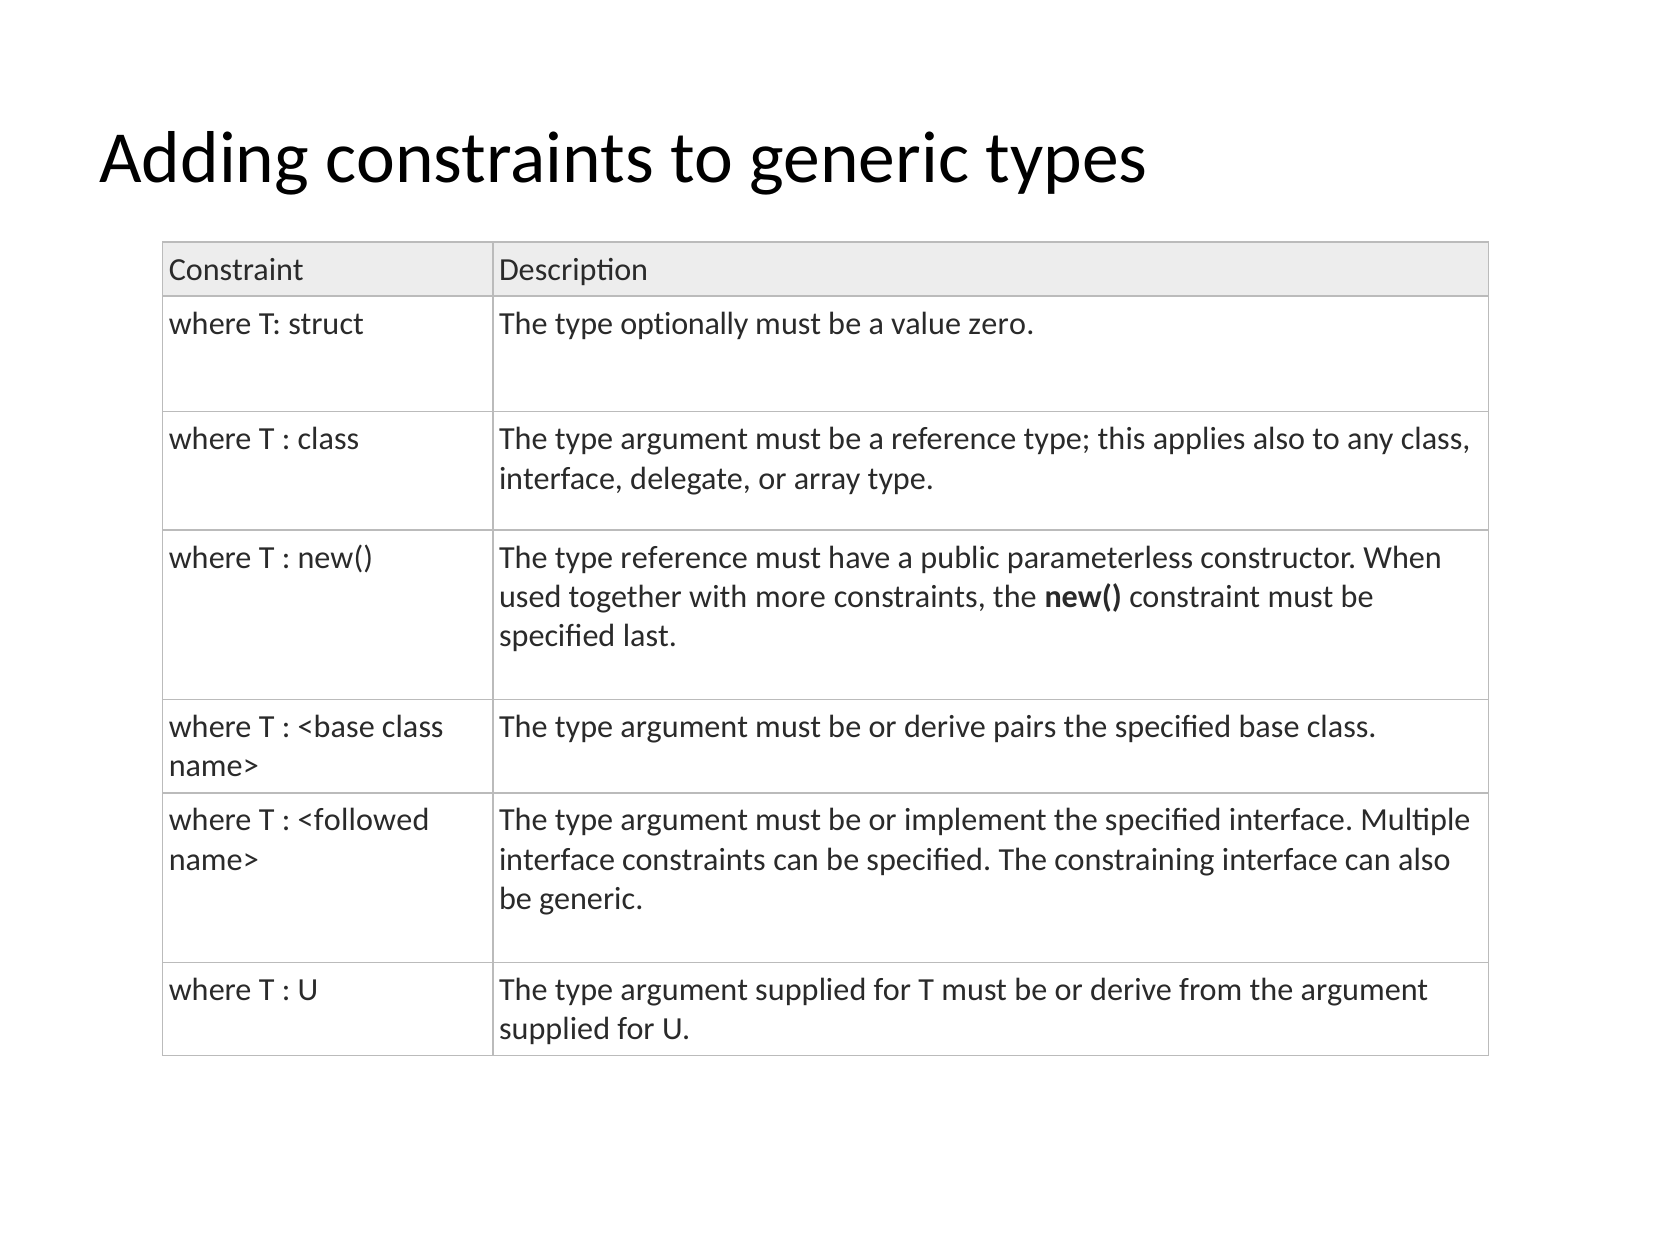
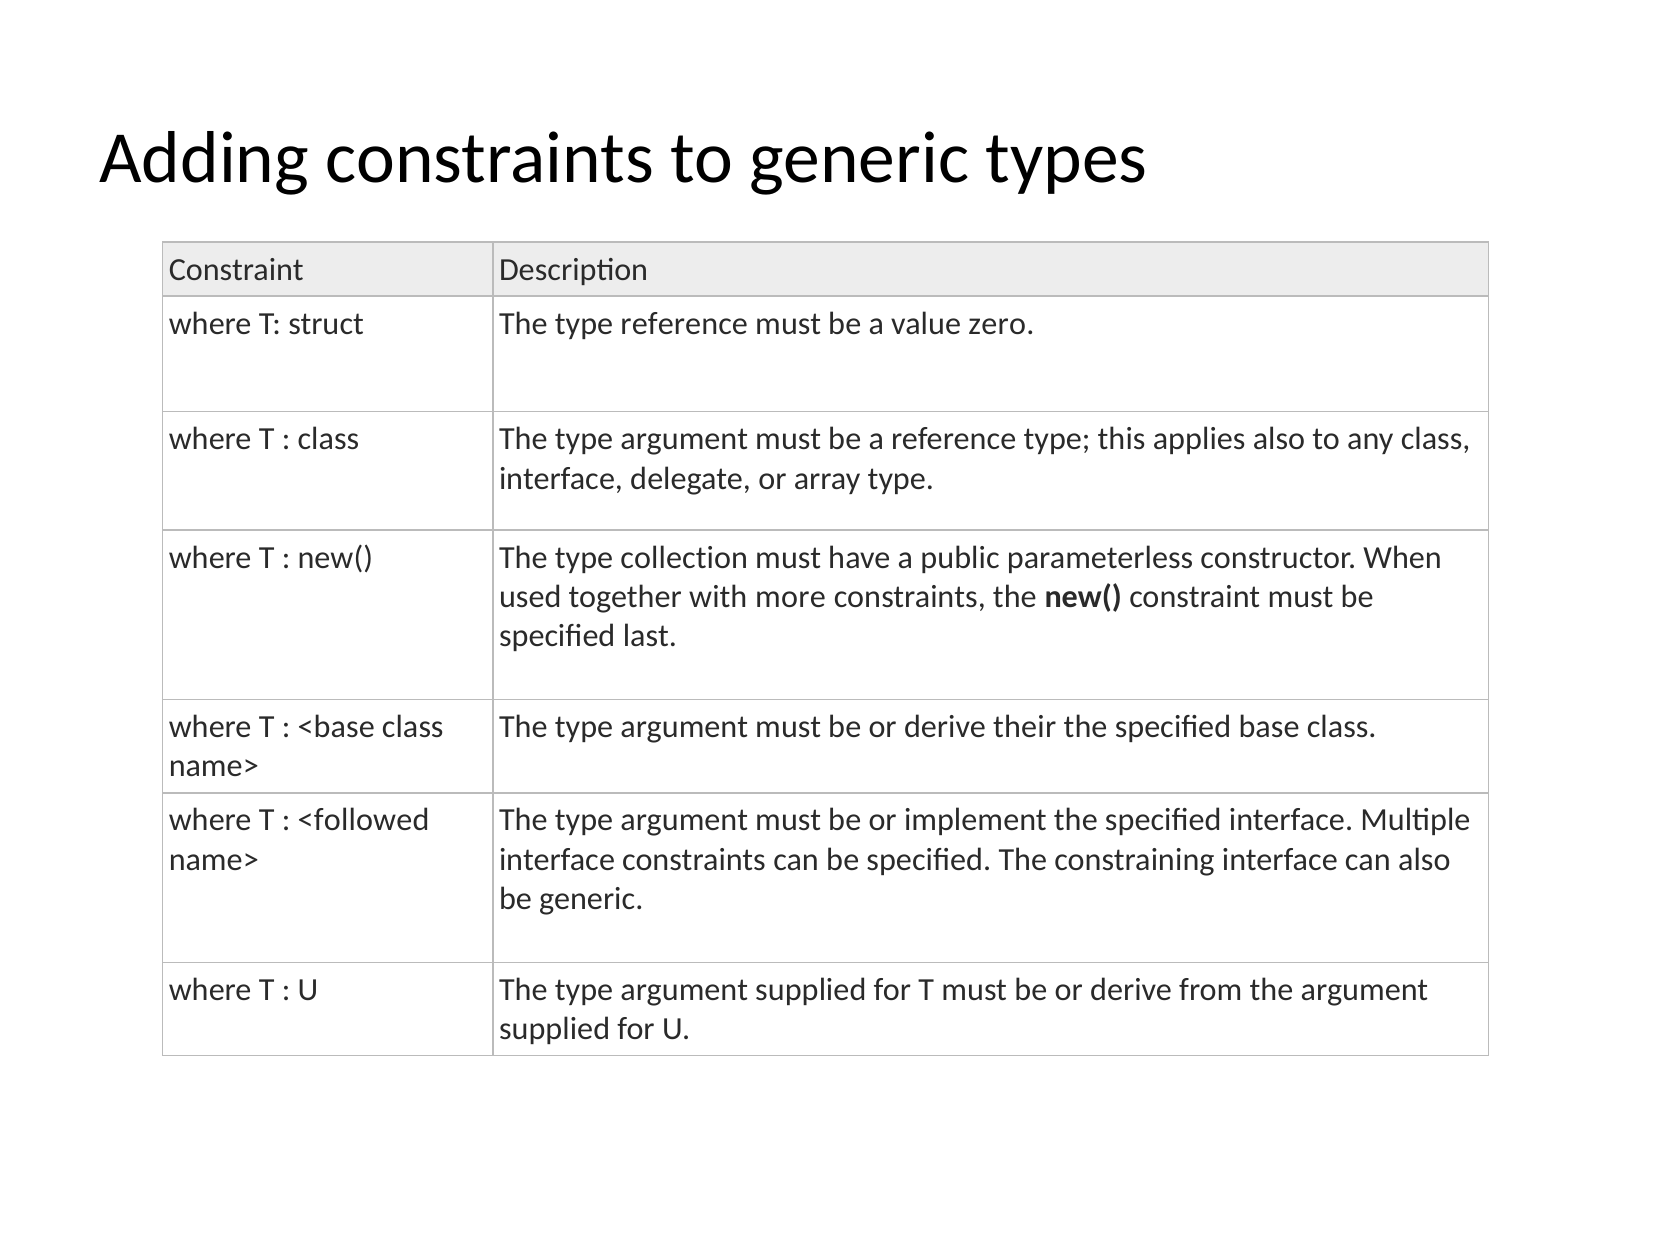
type optionally: optionally -> reference
type reference: reference -> collection
pairs: pairs -> their
